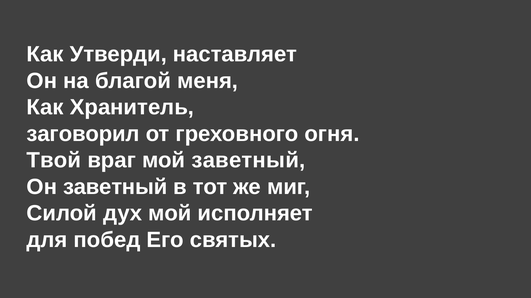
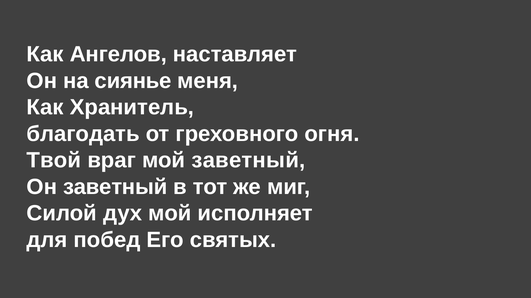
Утверди: Утверди -> Ангелов
благой: благой -> сиянье
заговорил: заговорил -> благодать
